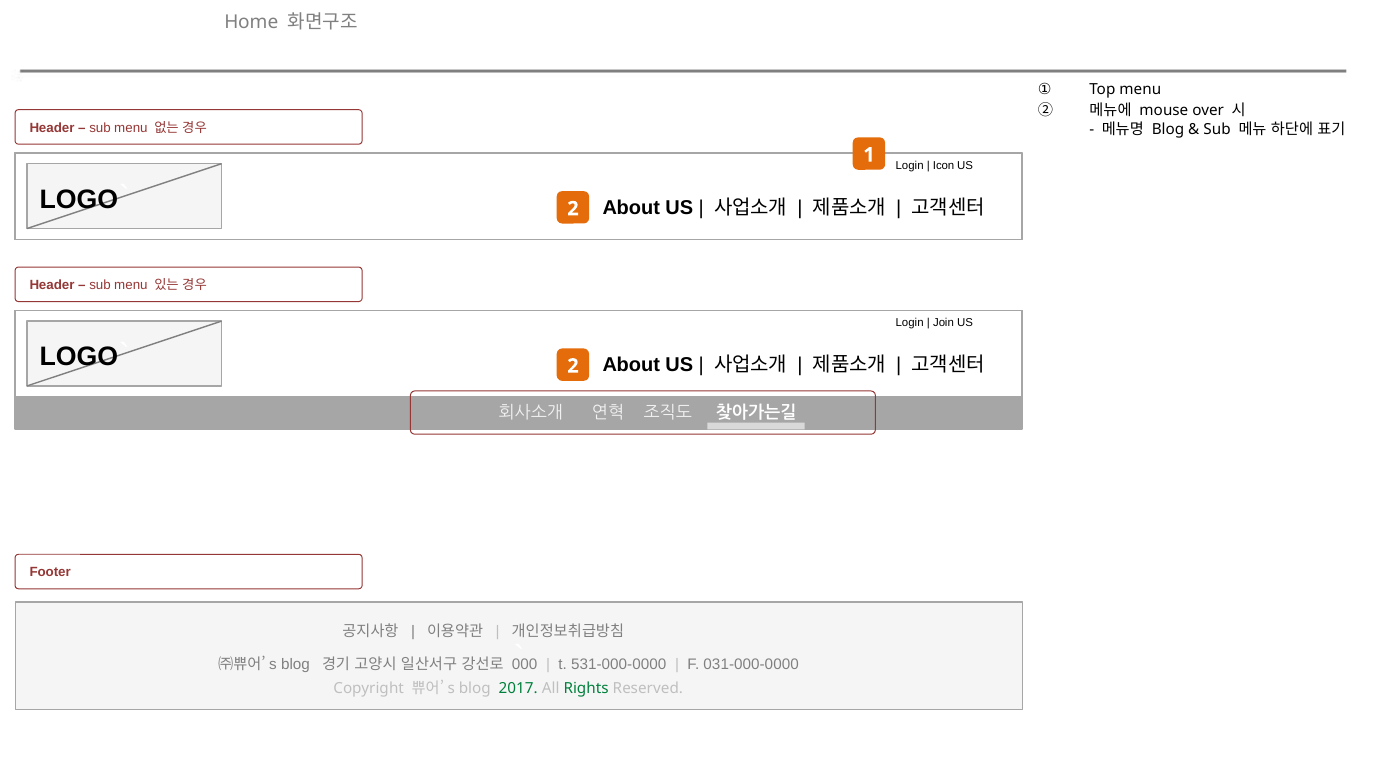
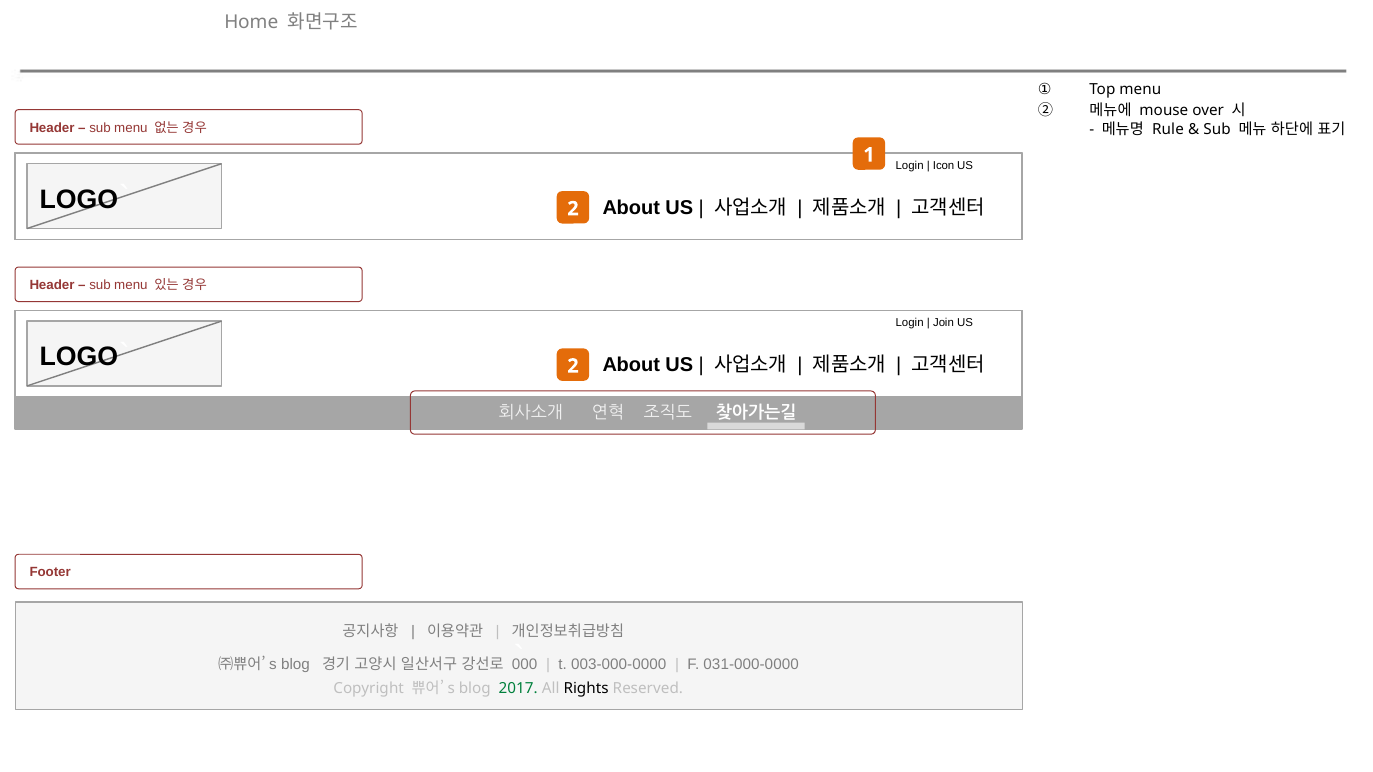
Blog at (1168, 129): Blog -> Rule
531-000-0000: 531-000-0000 -> 003-000-0000
Rights colour: green -> black
